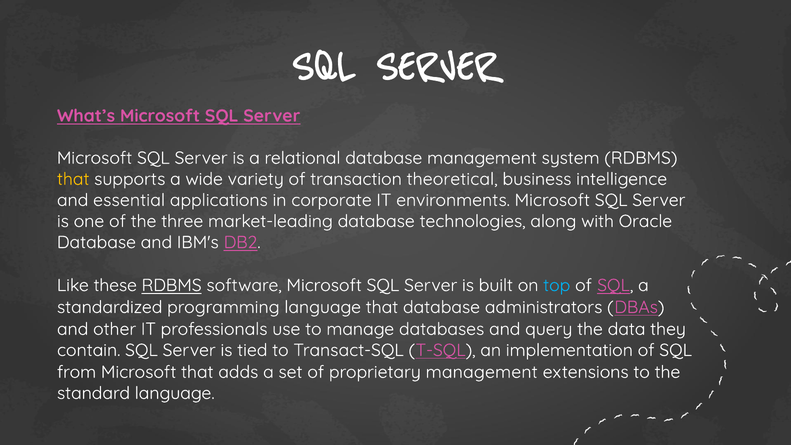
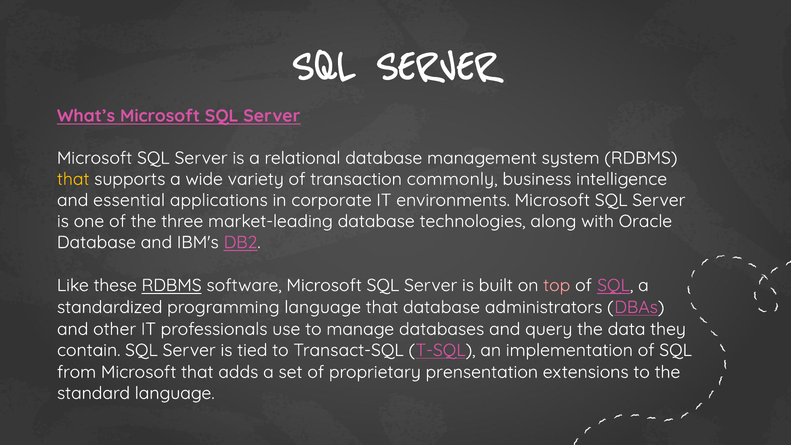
theoretical: theoretical -> commonly
top colour: light blue -> pink
proprietary management: management -> prensentation
